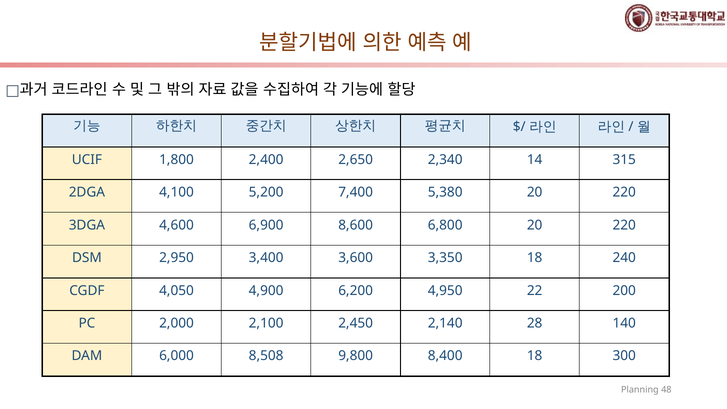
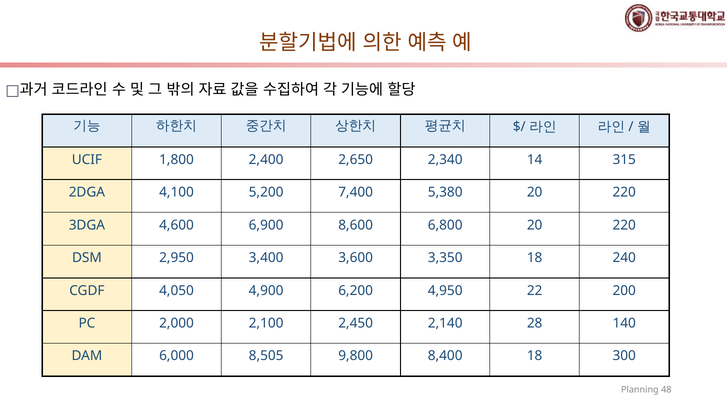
8,508: 8,508 -> 8,505
